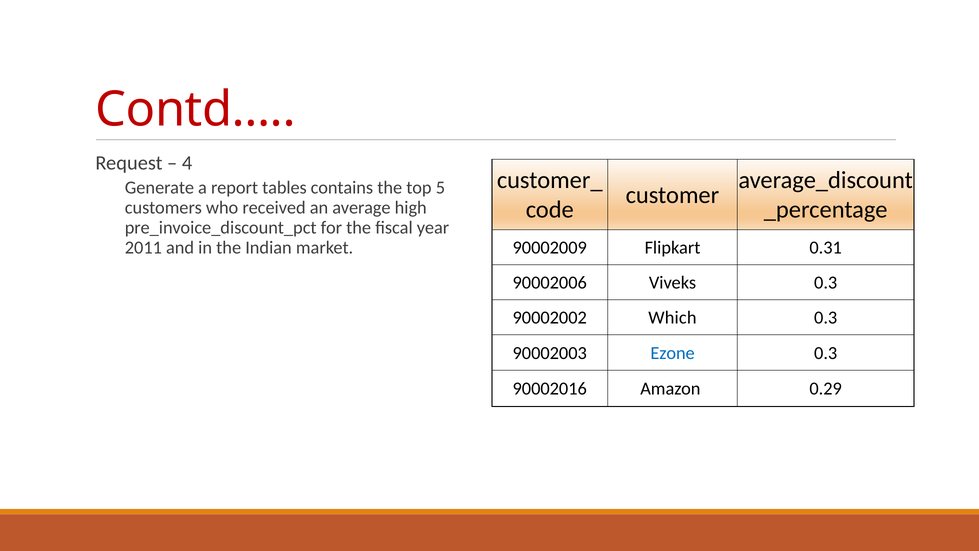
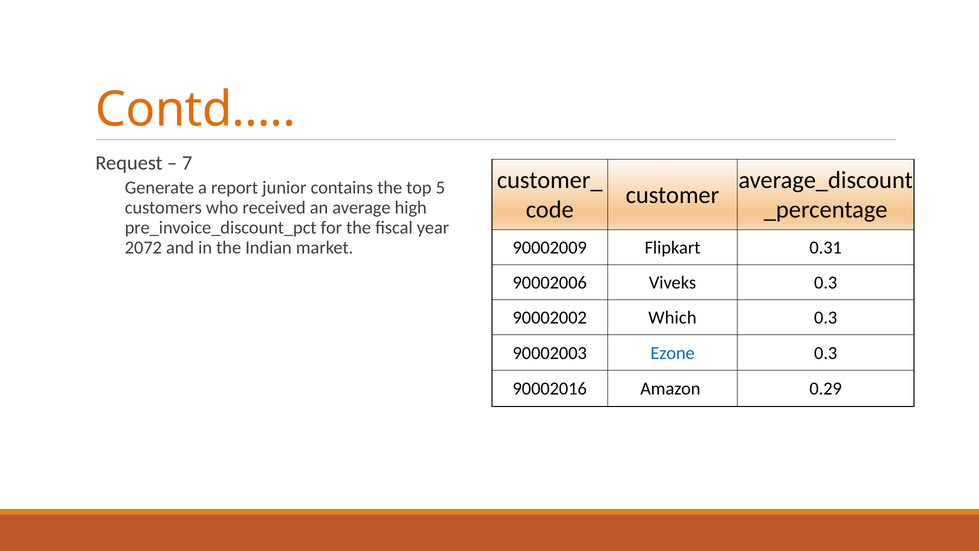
Contd… colour: red -> orange
4: 4 -> 7
tables: tables -> junior
2011: 2011 -> 2072
